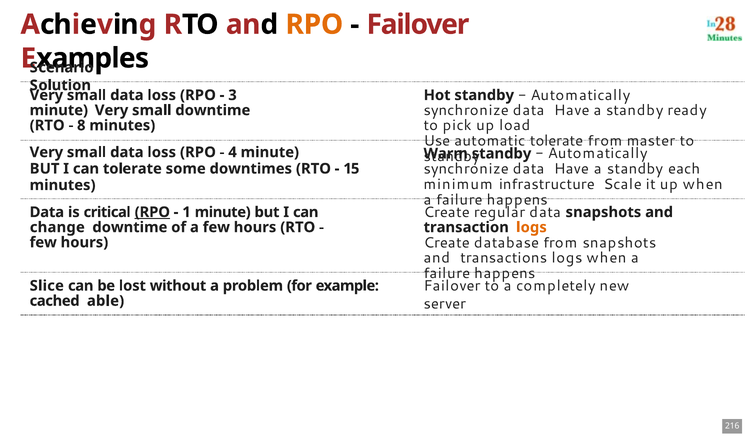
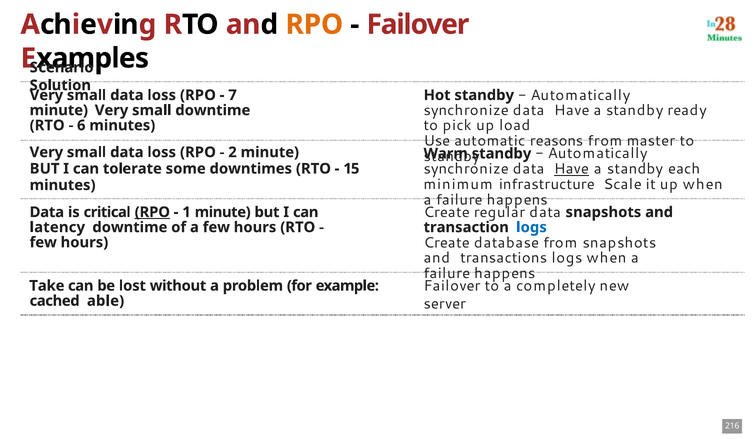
3: 3 -> 7
8: 8 -> 6
automatic tolerate: tolerate -> reasons
4: 4 -> 2
Have at (571, 169) underline: none -> present
change: change -> latency
logs at (531, 227) colour: orange -> blue
Slice: Slice -> Take
